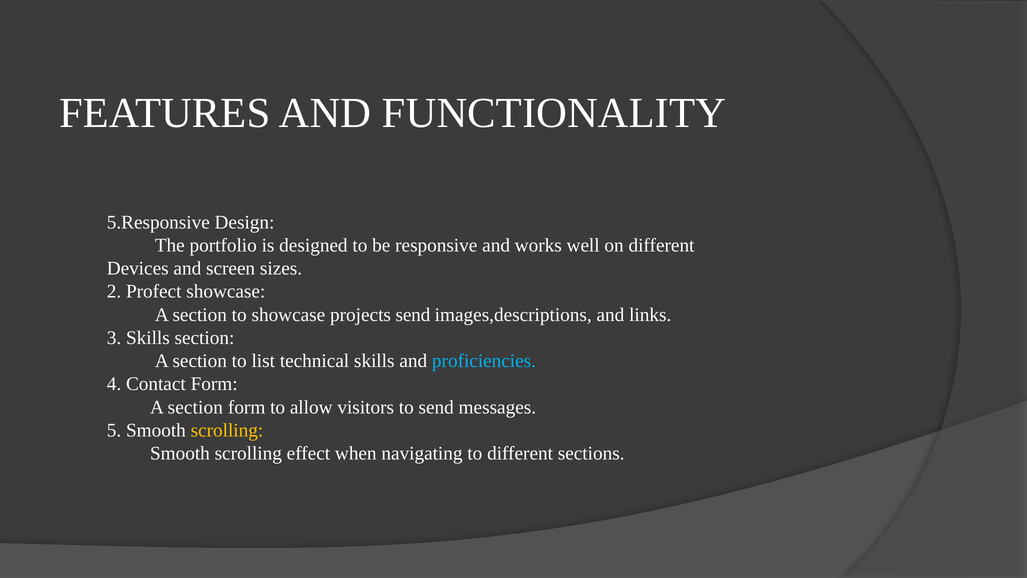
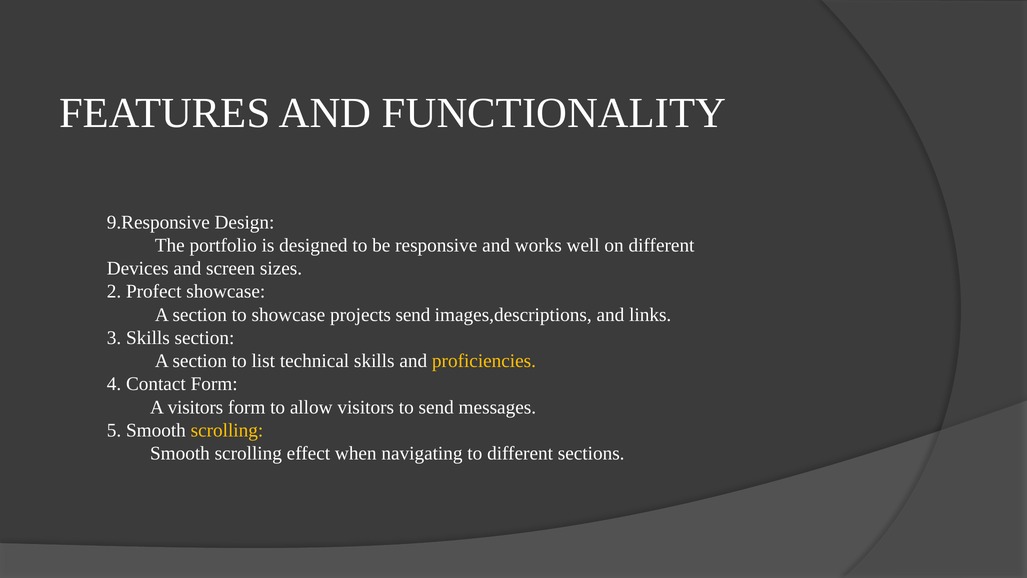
5.Responsive: 5.Responsive -> 9.Responsive
proficiencies colour: light blue -> yellow
section at (195, 407): section -> visitors
